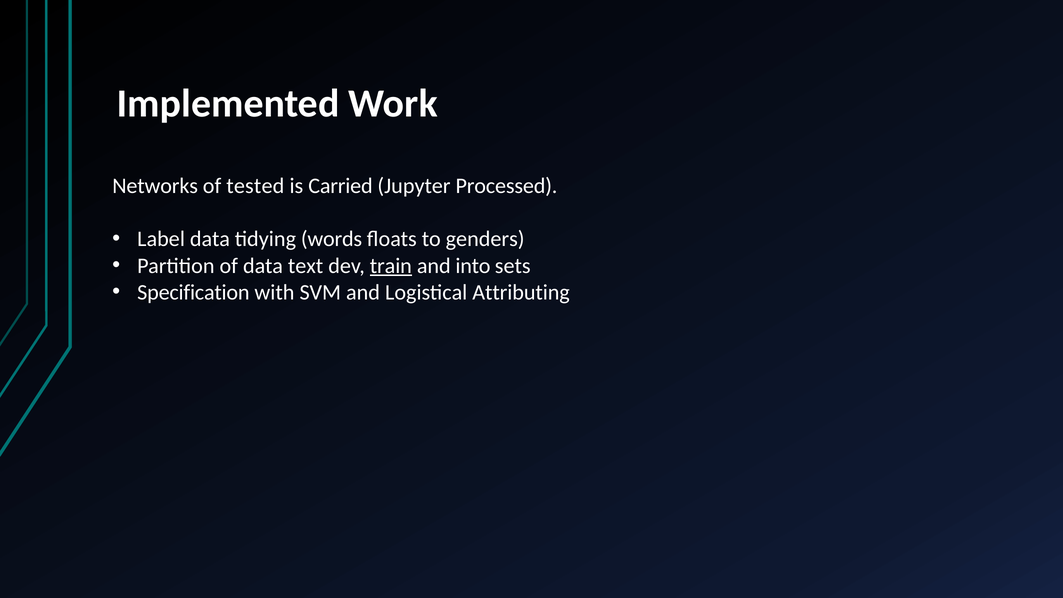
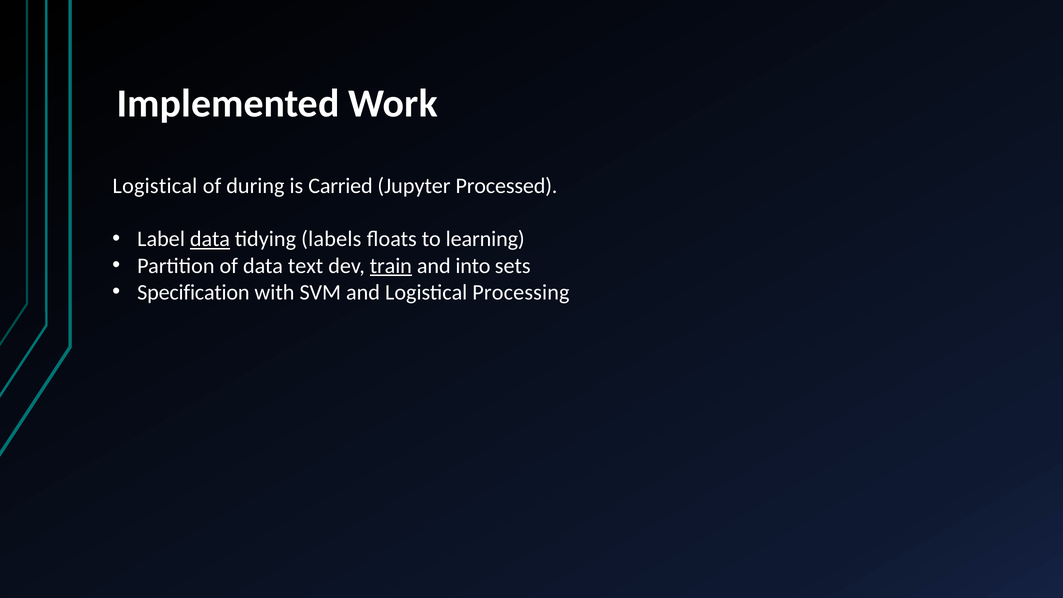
Networks at (155, 186): Networks -> Logistical
tested: tested -> during
data at (210, 239) underline: none -> present
words: words -> labels
genders: genders -> learning
Attributing: Attributing -> Processing
